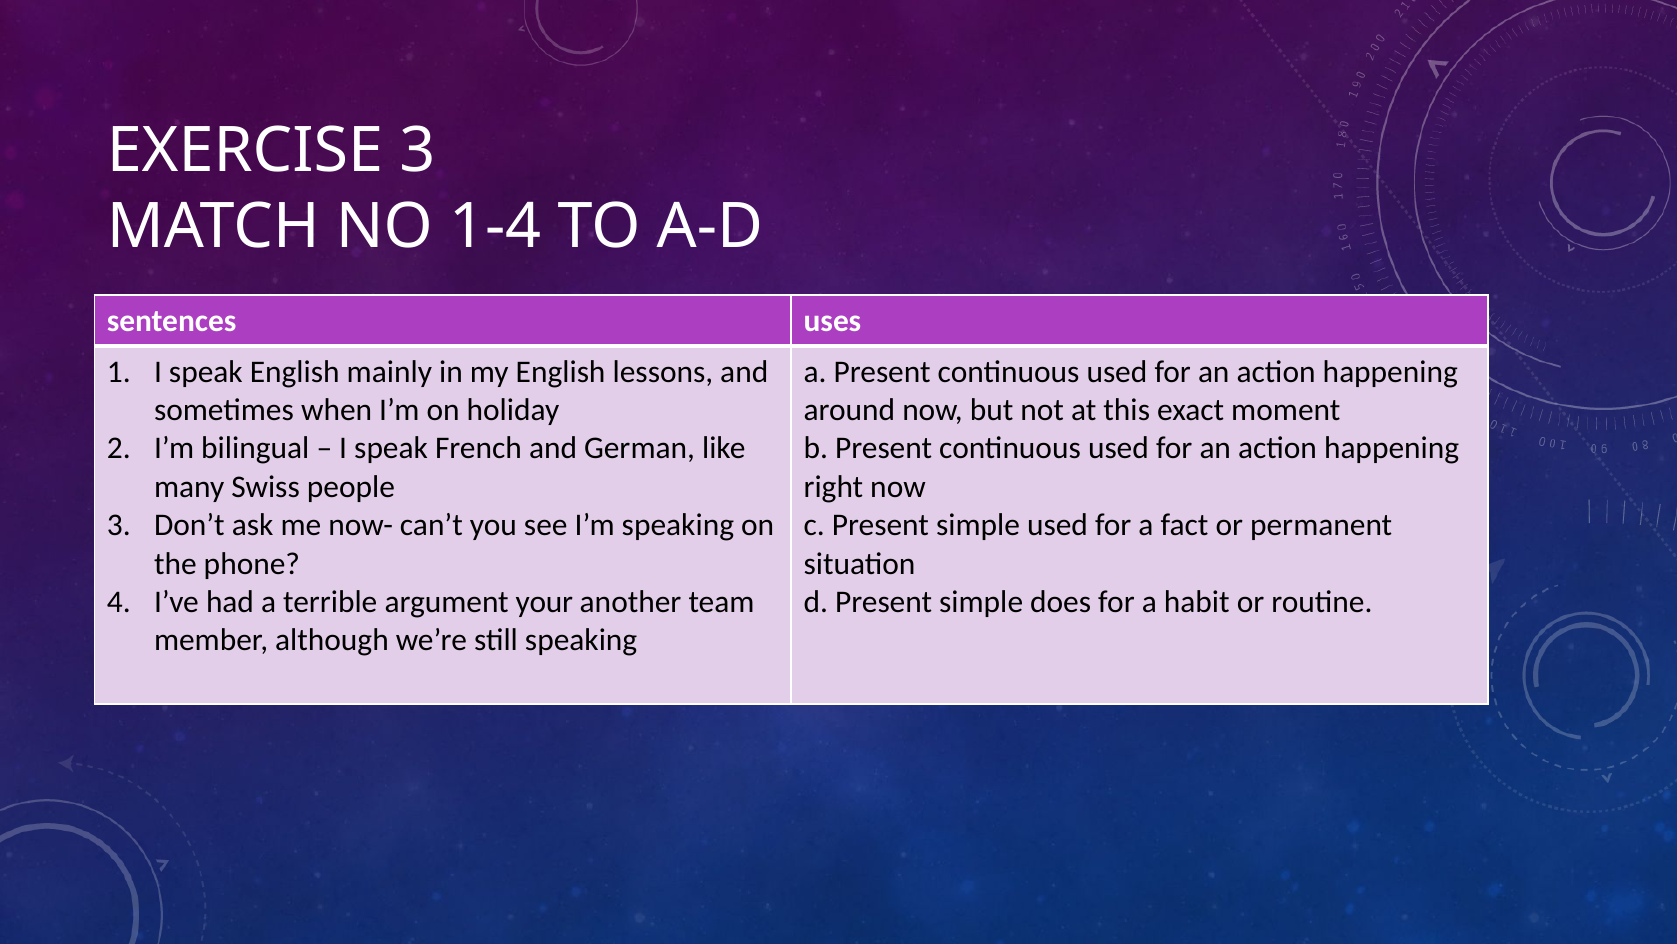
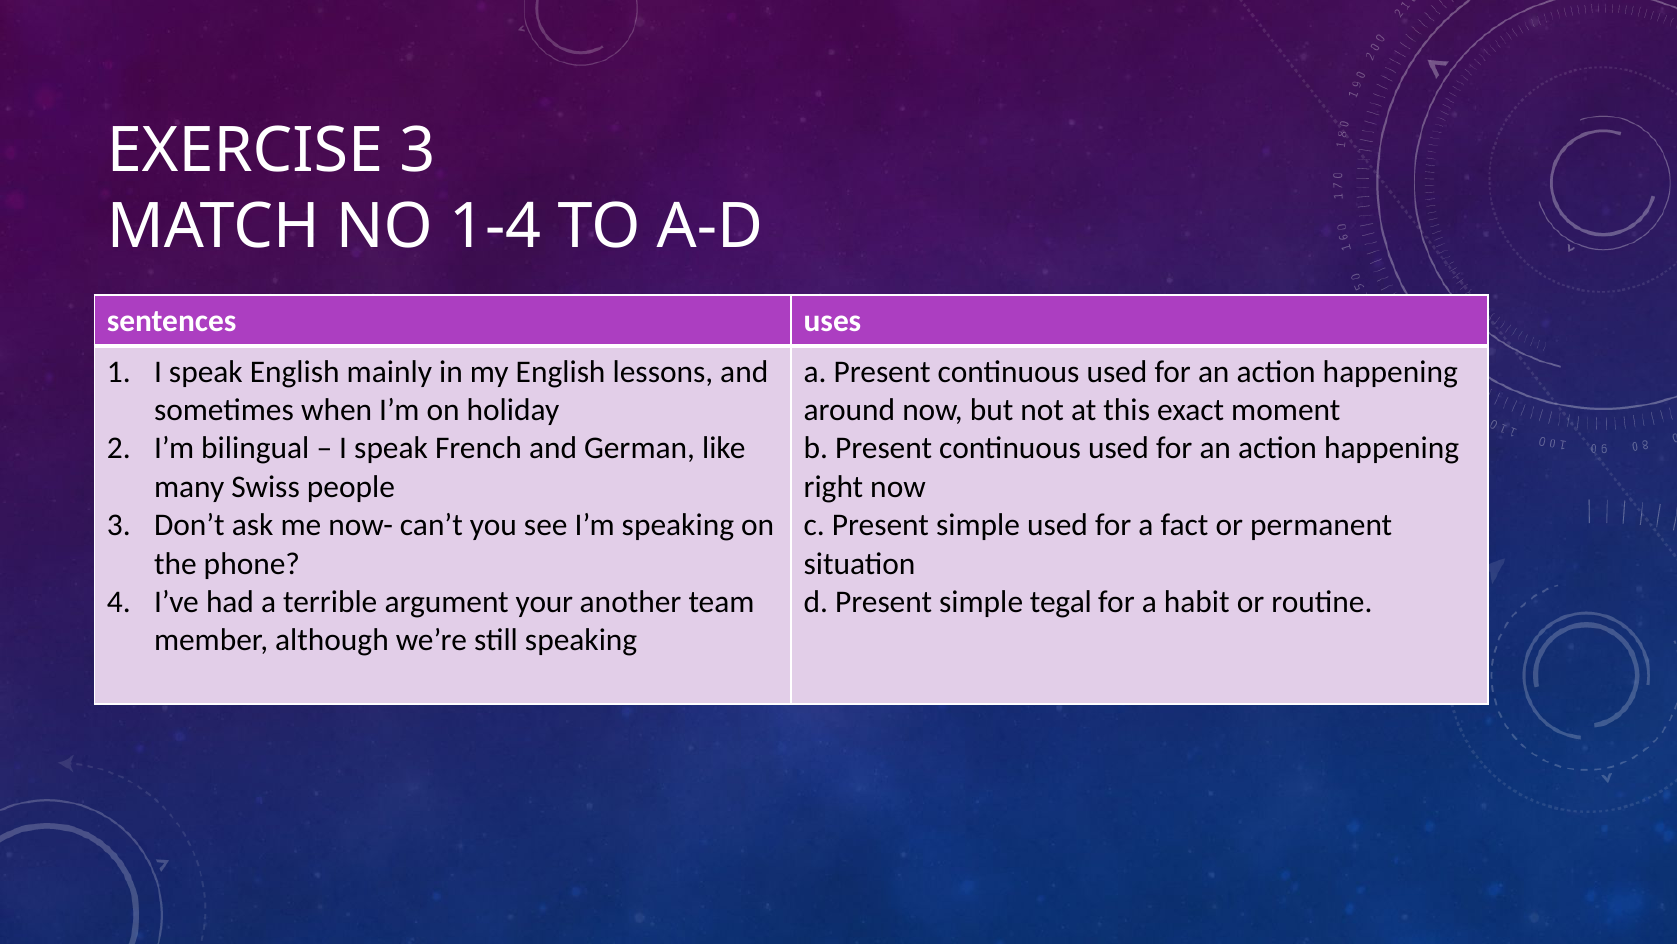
does: does -> tegal
